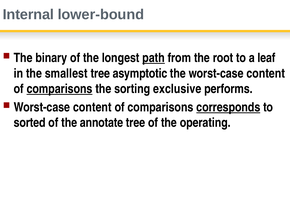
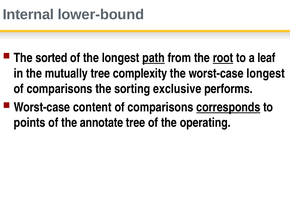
binary: binary -> sorted
root underline: none -> present
smallest: smallest -> mutually
asymptotic: asymptotic -> complexity
the worst-case content: content -> longest
comparisons at (60, 89) underline: present -> none
sorted: sorted -> points
